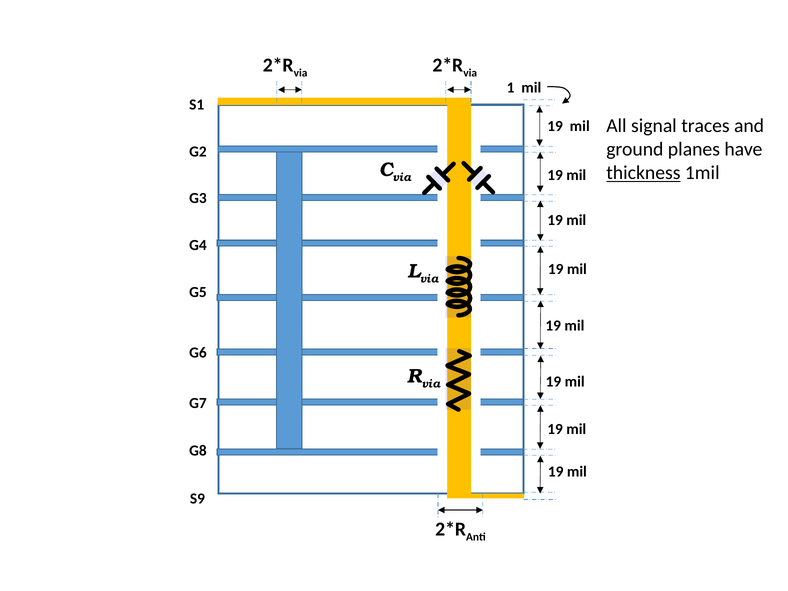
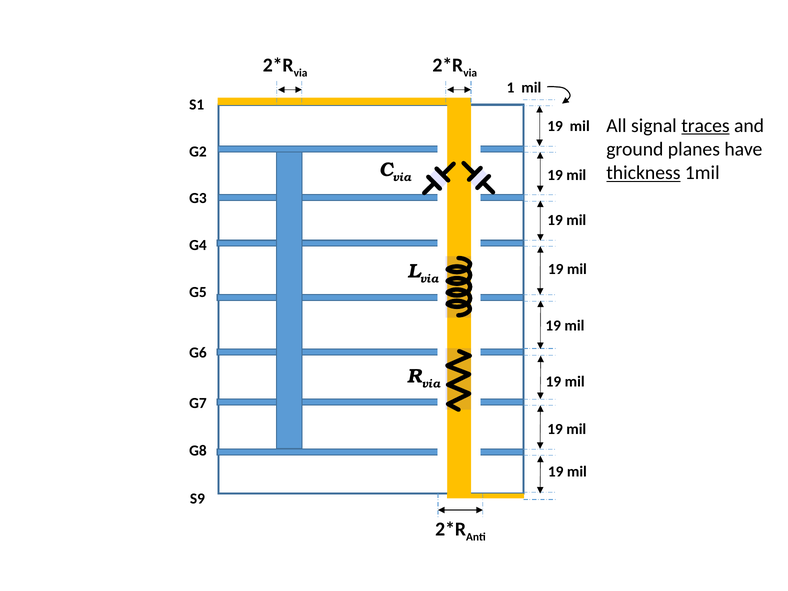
traces underline: none -> present
